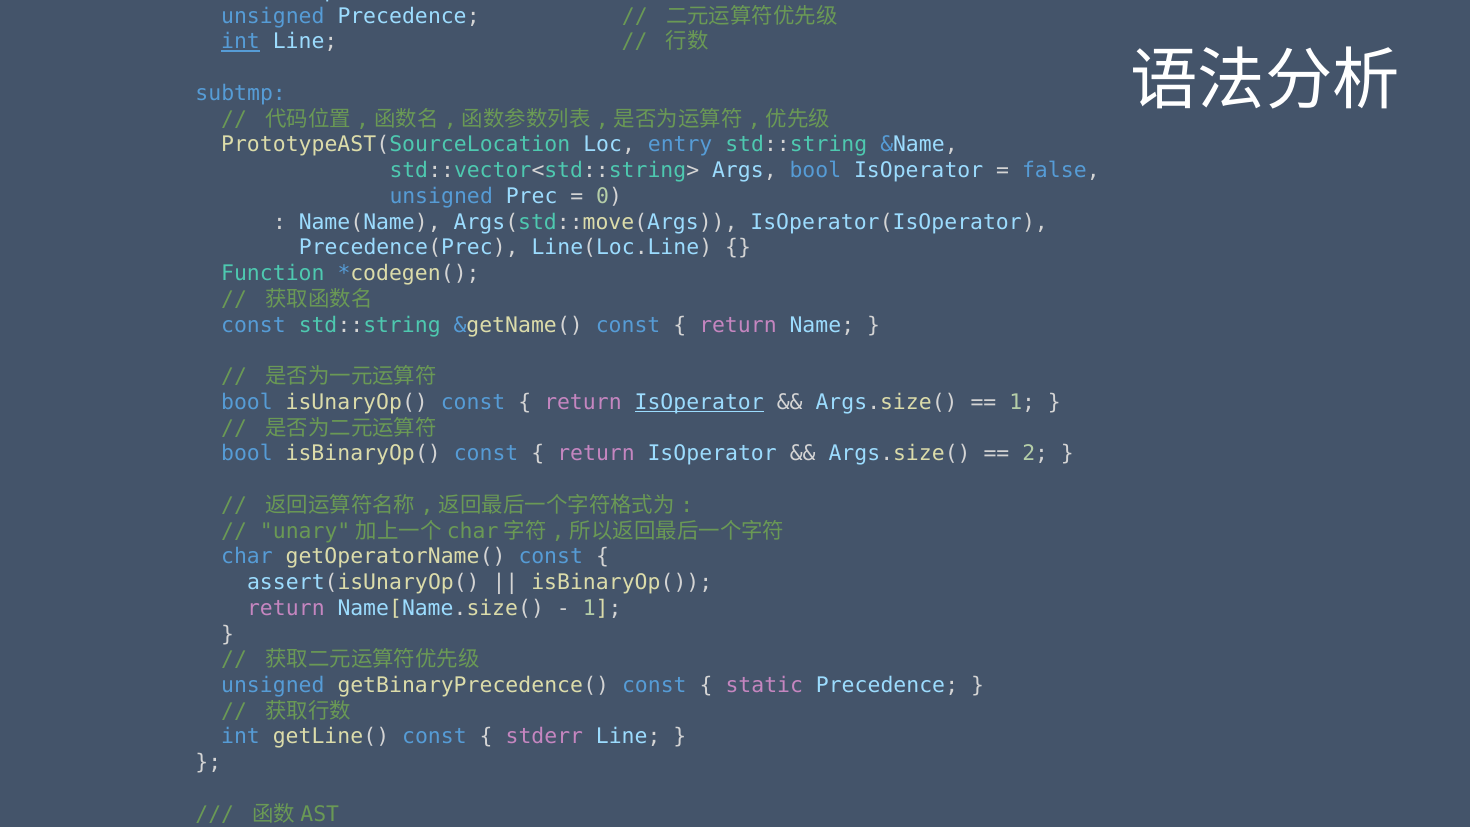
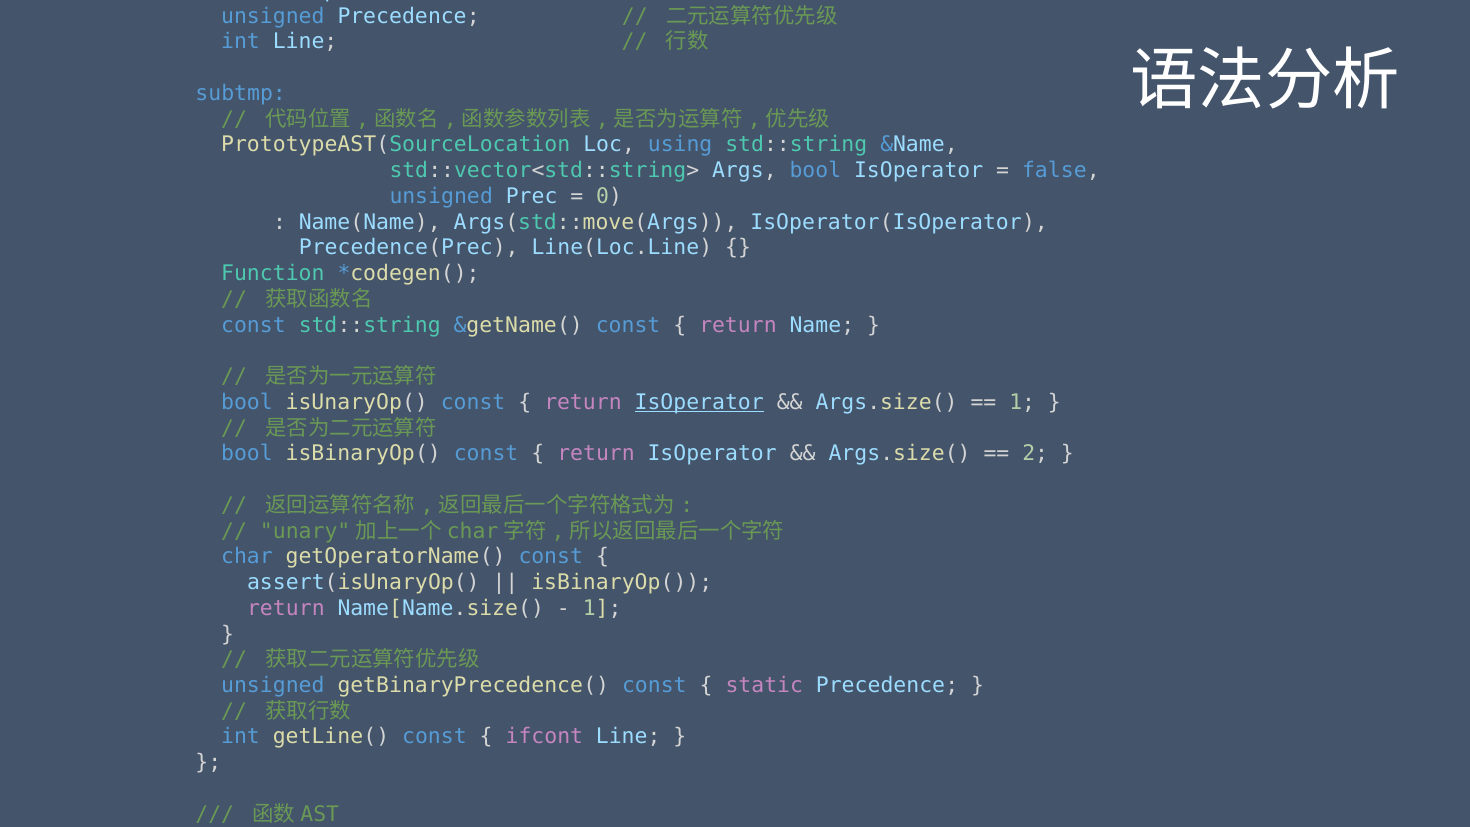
int at (241, 42) underline: present -> none
entry: entry -> using
stderr: stderr -> ifcont
